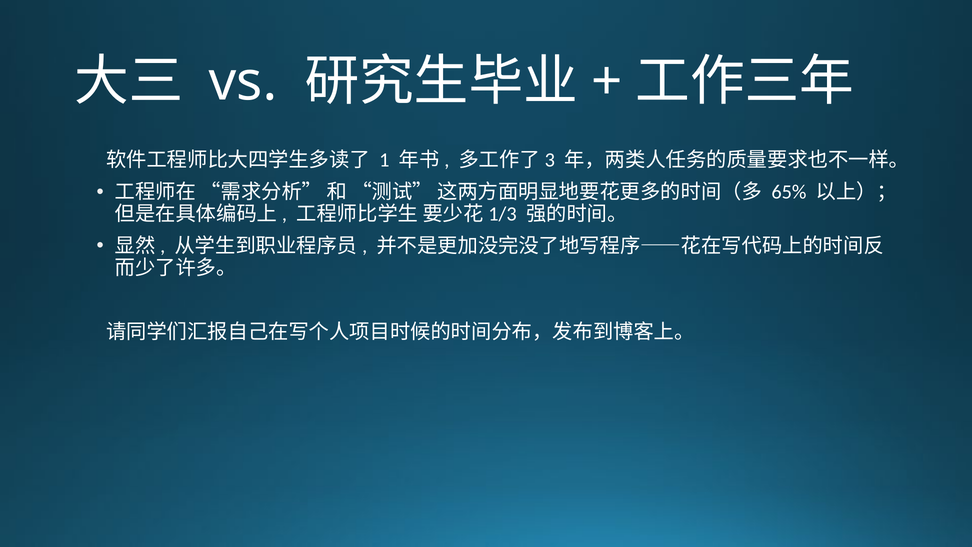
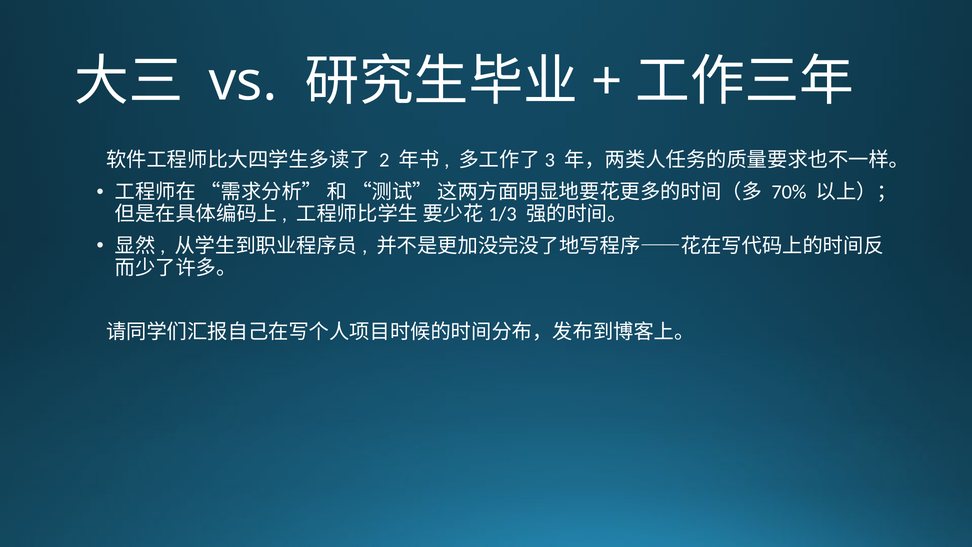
1: 1 -> 2
65%: 65% -> 70%
